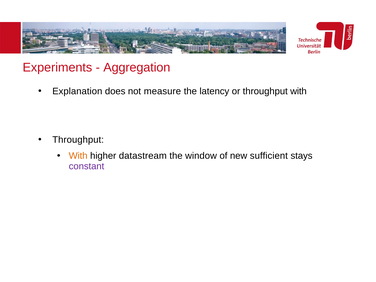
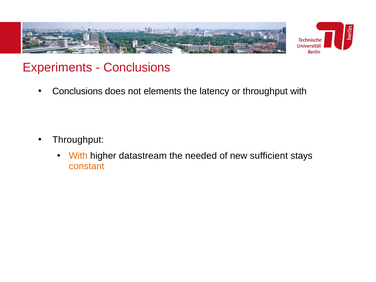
Aggregation at (137, 67): Aggregation -> Conclusions
Explanation at (77, 91): Explanation -> Conclusions
measure: measure -> elements
window: window -> needed
constant colour: purple -> orange
